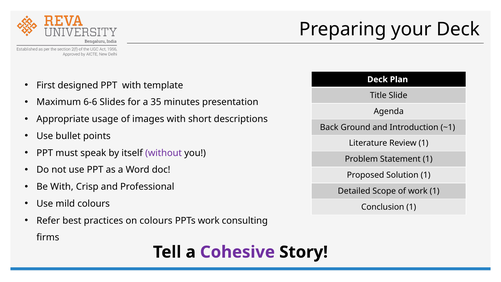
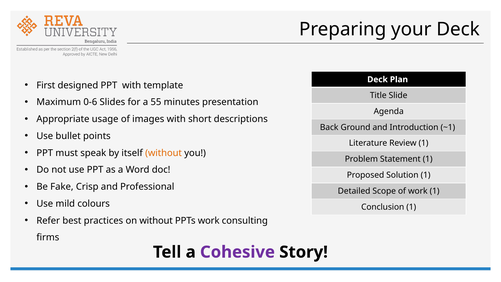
6-6: 6-6 -> 0-6
35: 35 -> 55
without at (164, 153) colour: purple -> orange
Be With: With -> Fake
on colours: colours -> without
